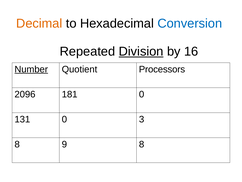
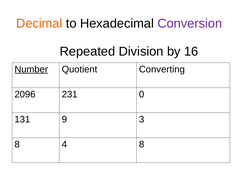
Conversion colour: blue -> purple
Division underline: present -> none
Processors: Processors -> Converting
181: 181 -> 231
131 0: 0 -> 9
9: 9 -> 4
